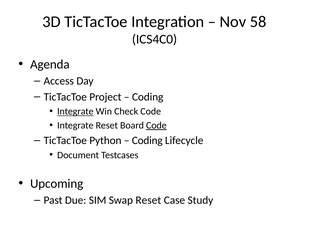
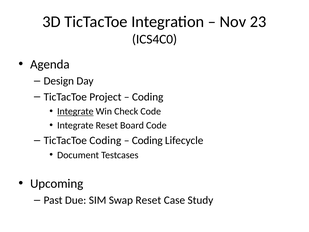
58: 58 -> 23
Access: Access -> Design
Code at (156, 125) underline: present -> none
TicTacToe Python: Python -> Coding
